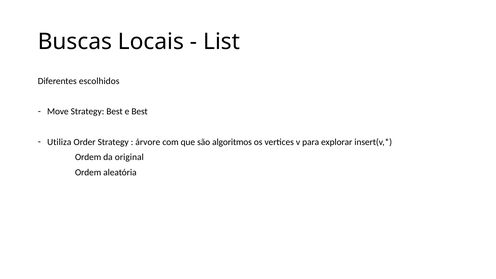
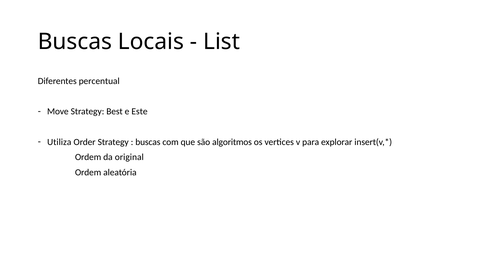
escolhidos: escolhidos -> percentual
e Best: Best -> Este
árvore at (148, 142): árvore -> buscas
